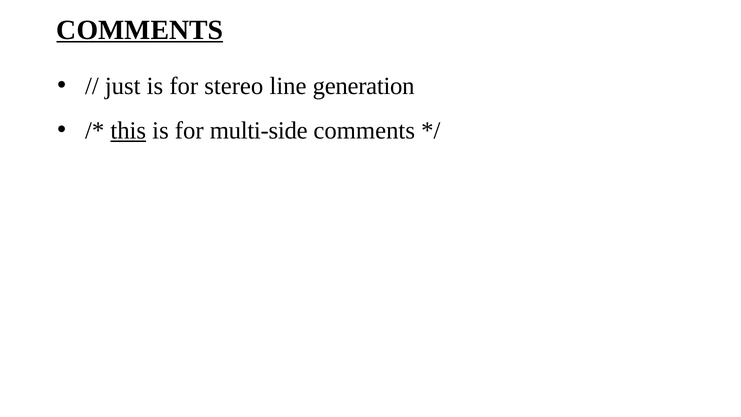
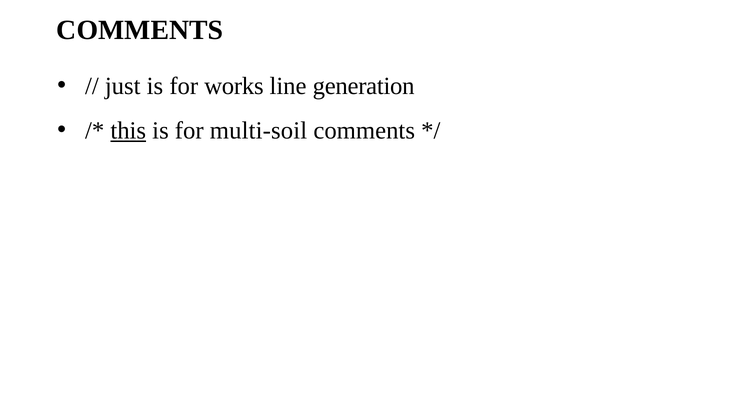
COMMENTS at (140, 30) underline: present -> none
stereo: stereo -> works
multi-side: multi-side -> multi-soil
